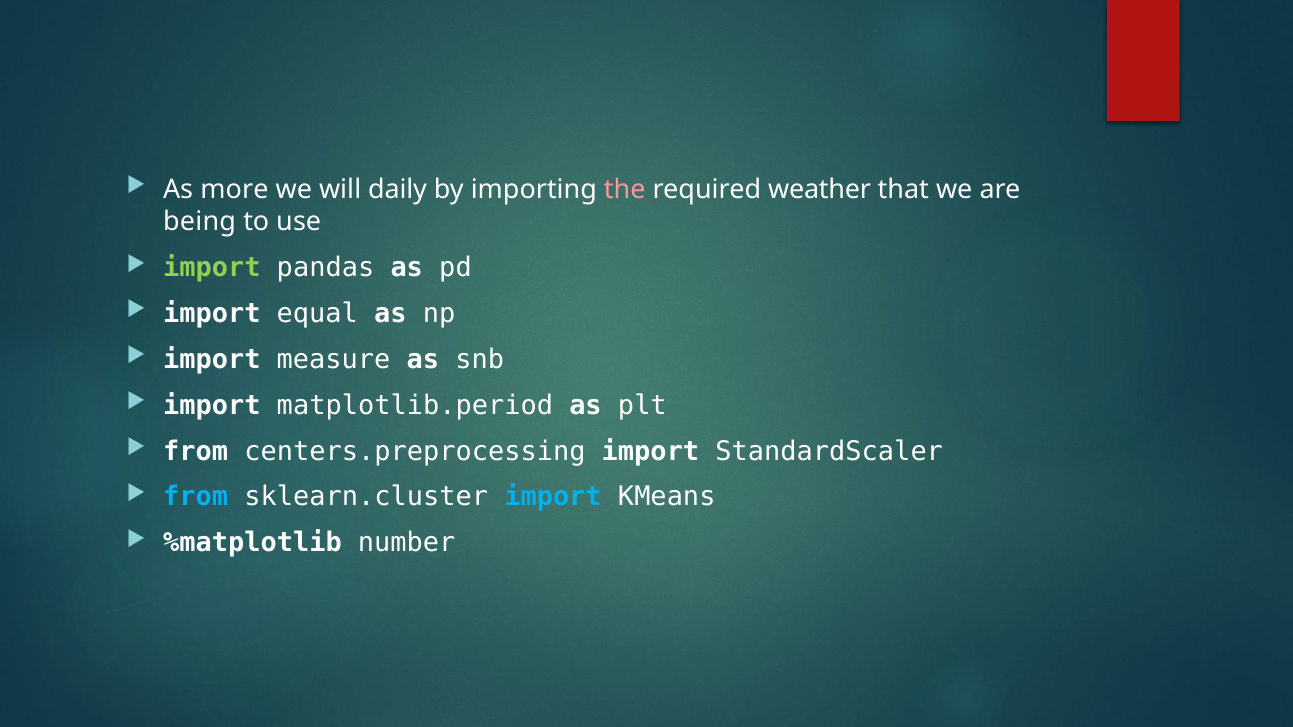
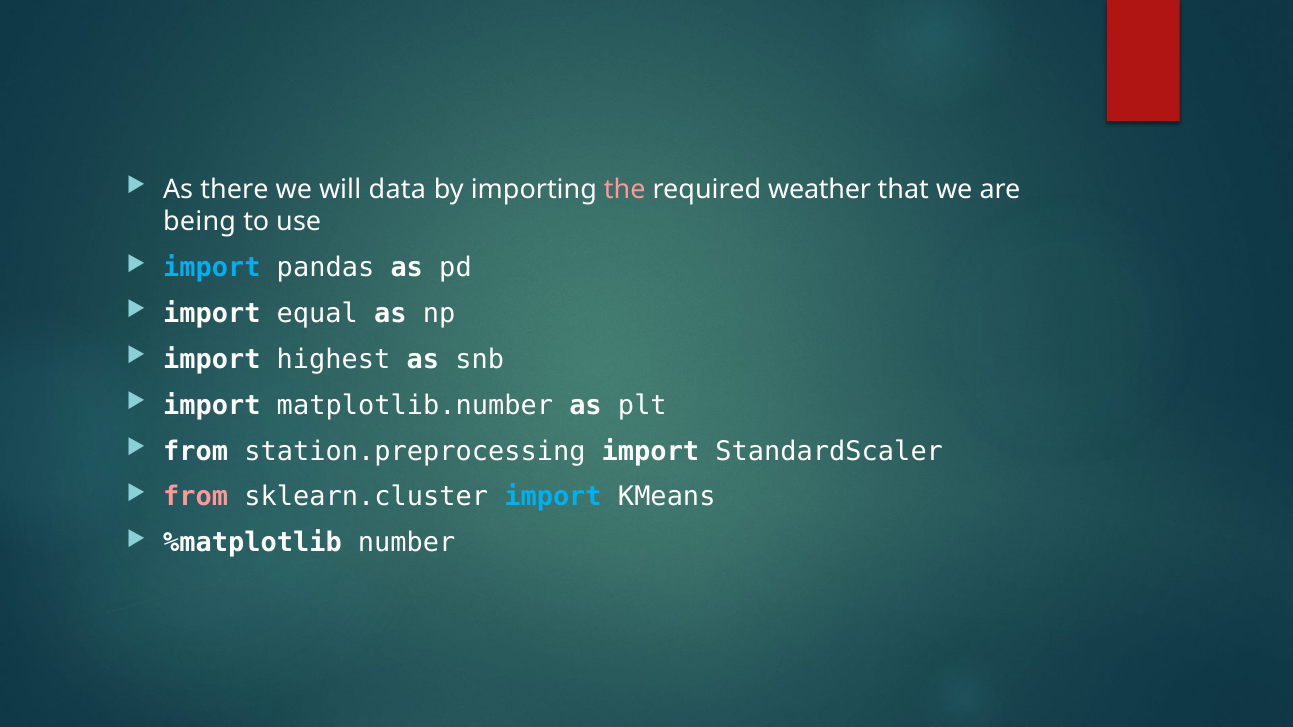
more: more -> there
daily: daily -> data
import at (212, 268) colour: light green -> light blue
measure: measure -> highest
matplotlib.period: matplotlib.period -> matplotlib.number
centers.preprocessing: centers.preprocessing -> station.preprocessing
from at (196, 497) colour: light blue -> pink
